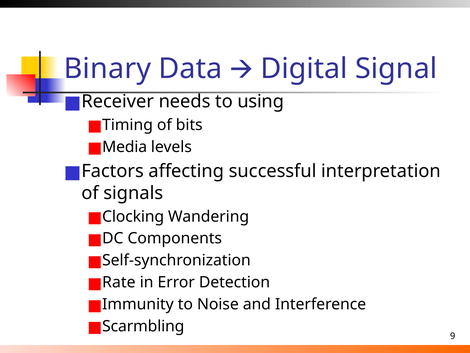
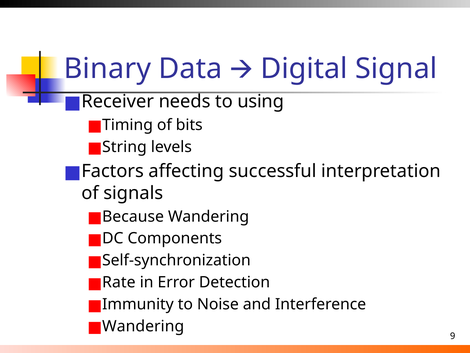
Media: Media -> String
Clocking: Clocking -> Because
Scarmbling at (143, 326): Scarmbling -> Wandering
